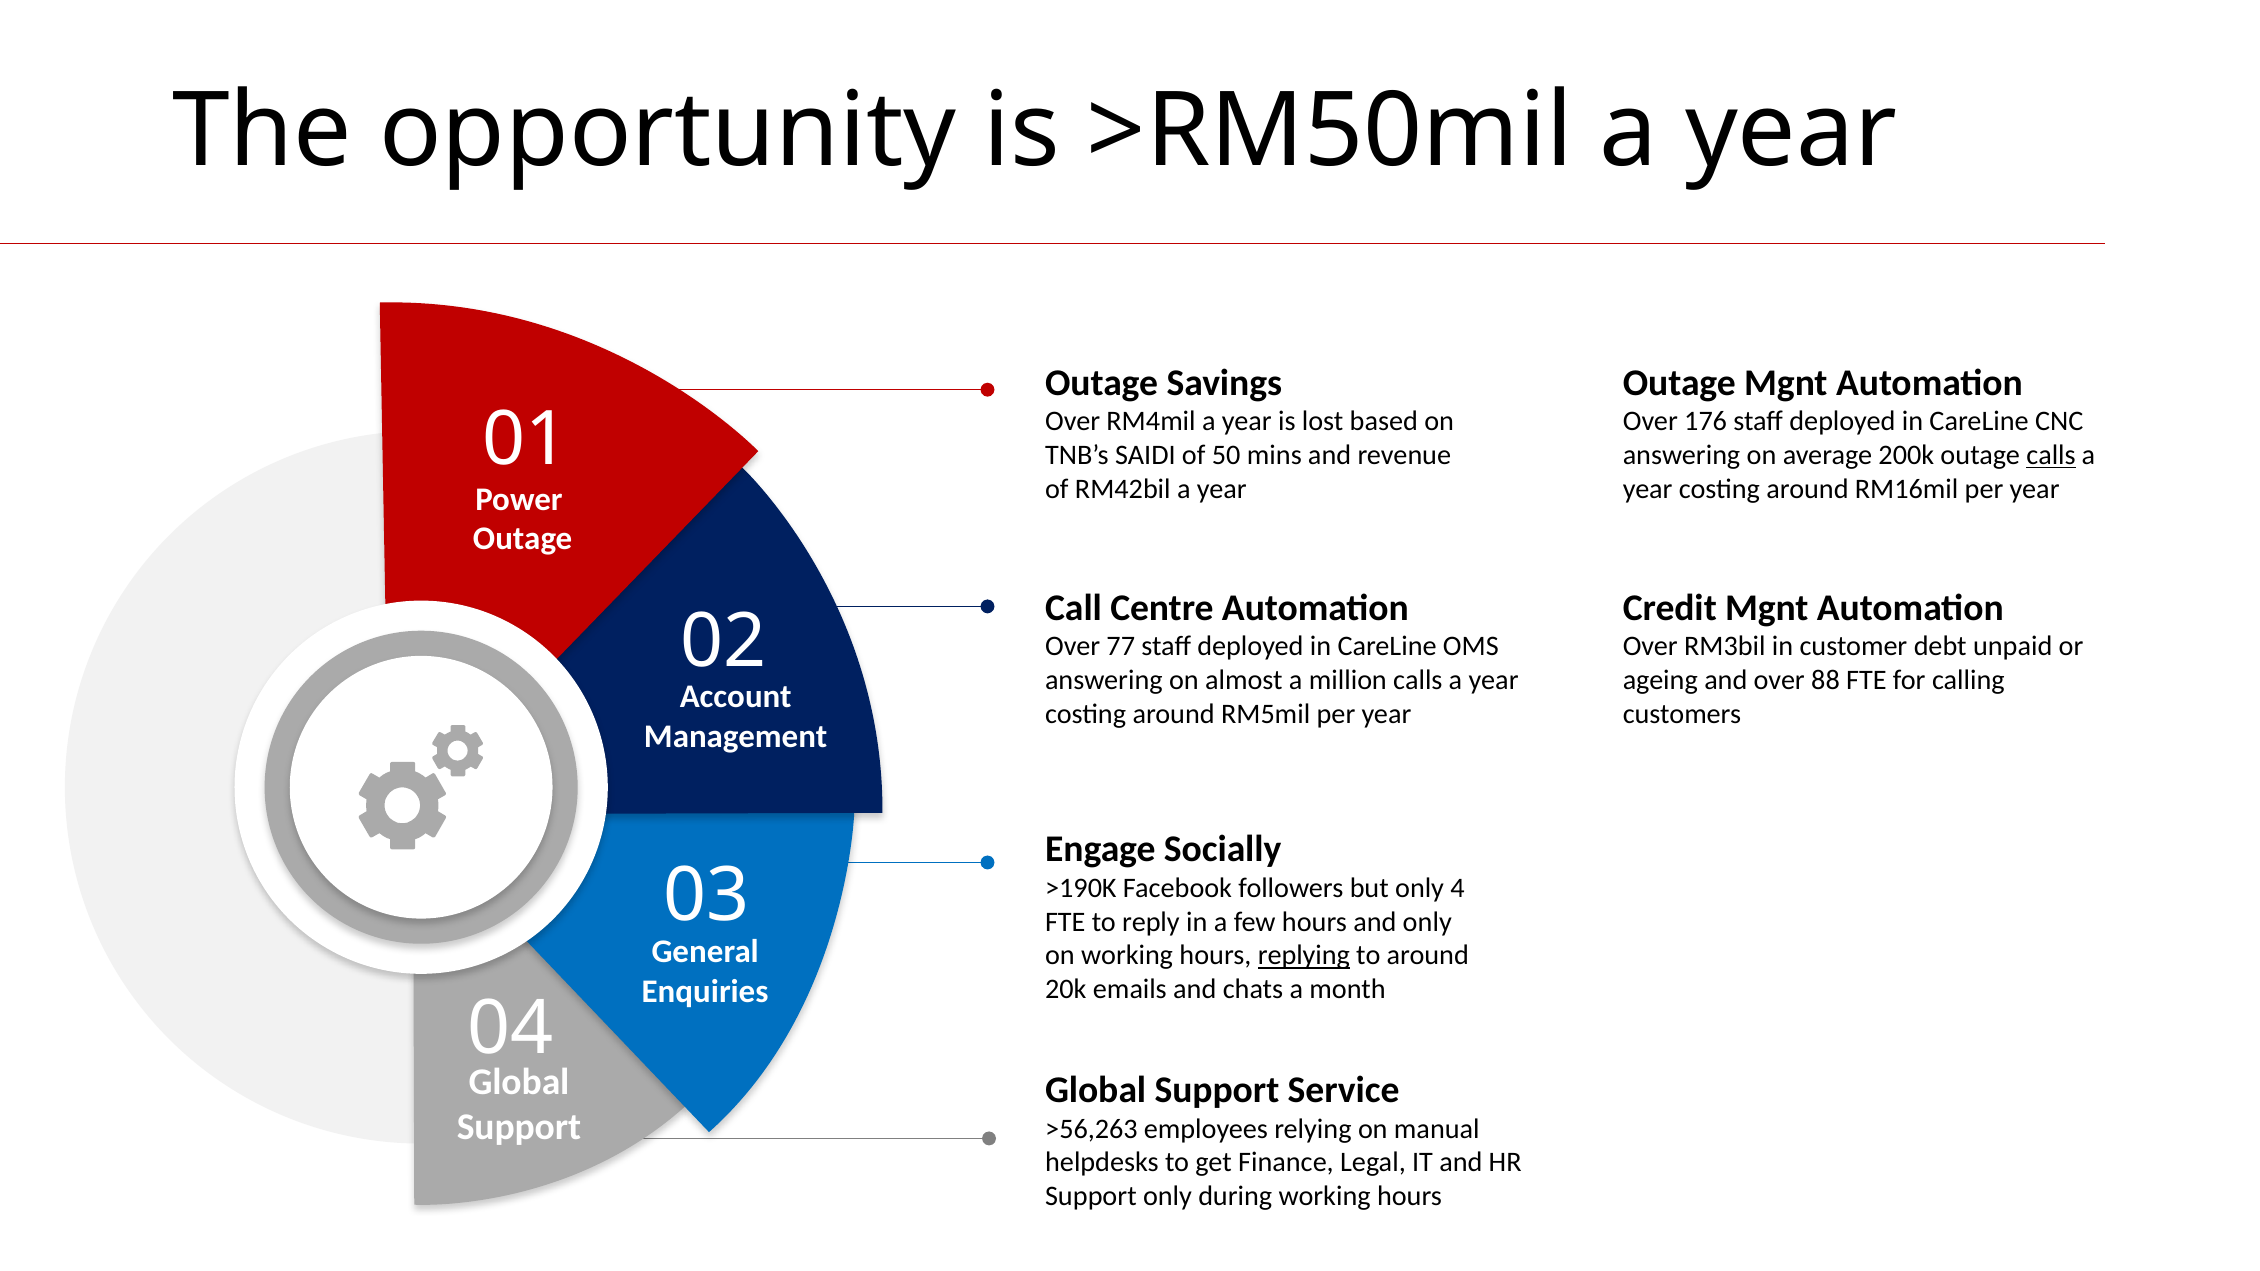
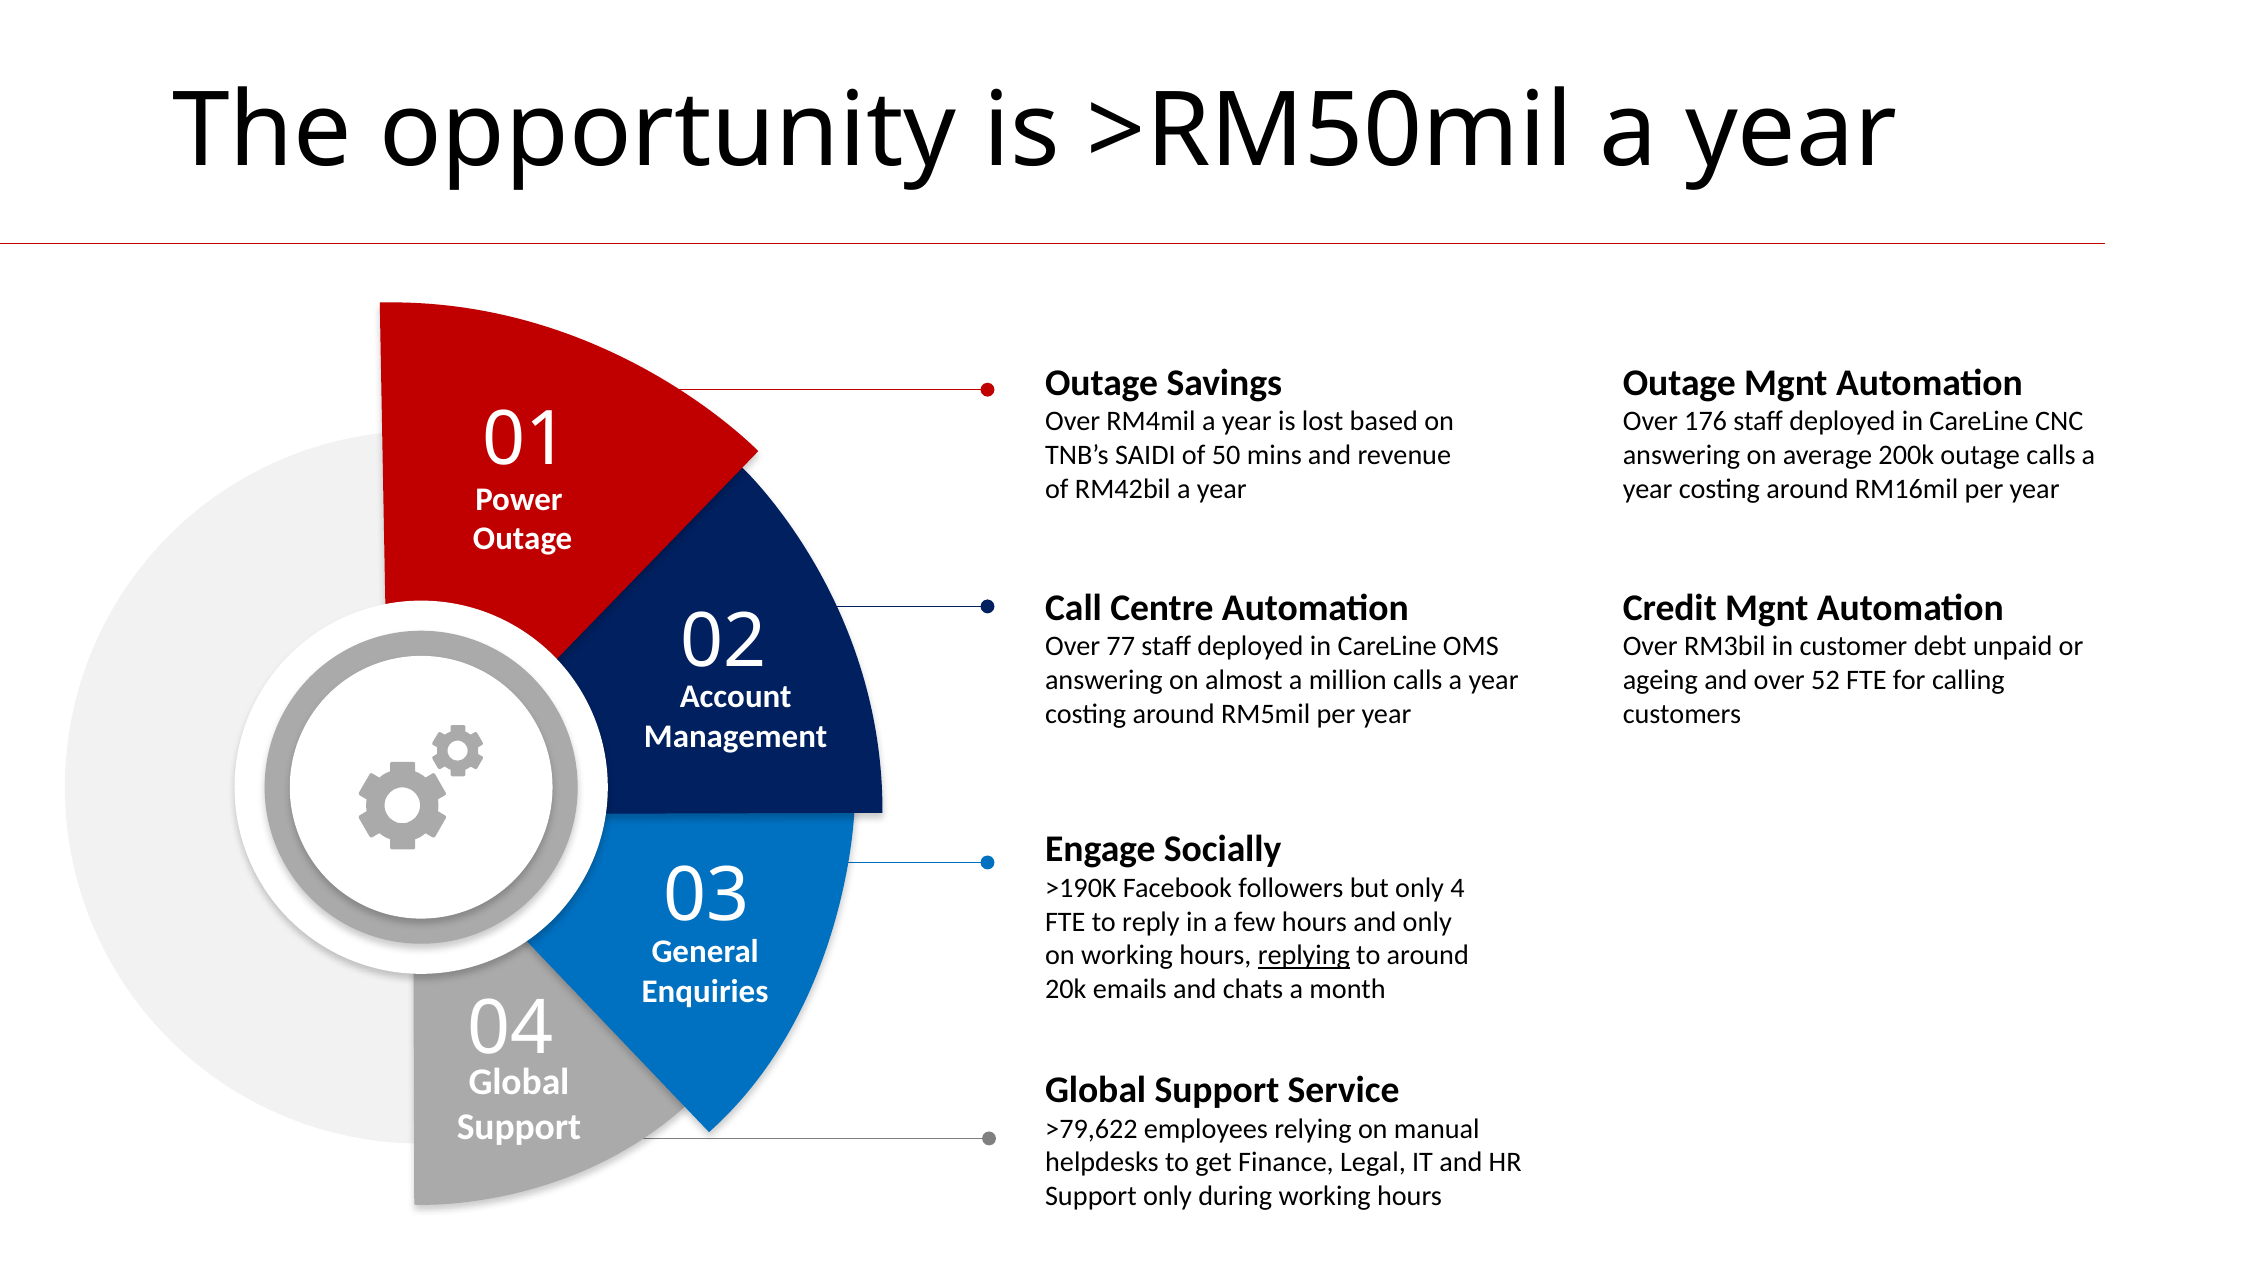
calls at (2051, 455) underline: present -> none
88: 88 -> 52
>56,263: >56,263 -> >79,622
